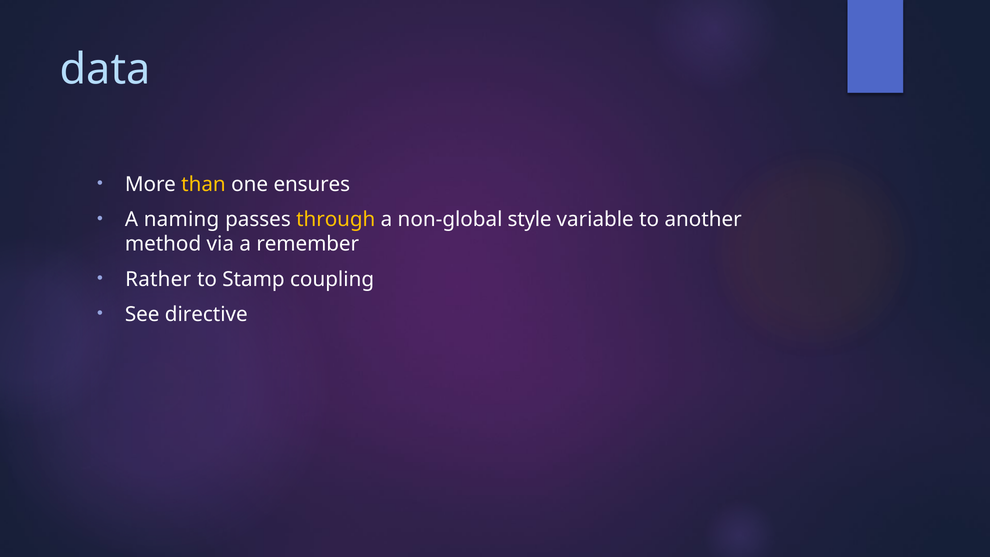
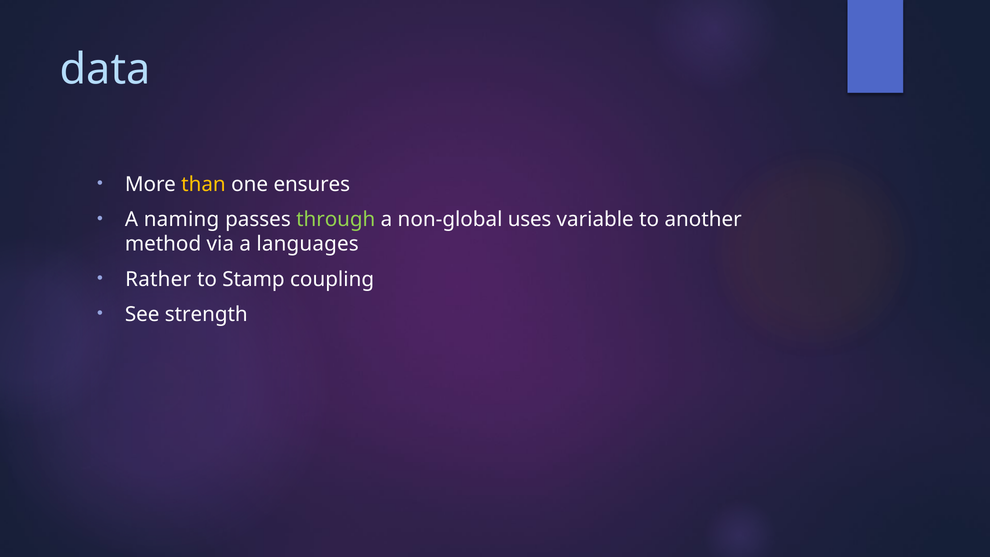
through colour: yellow -> light green
style: style -> uses
remember: remember -> languages
directive: directive -> strength
